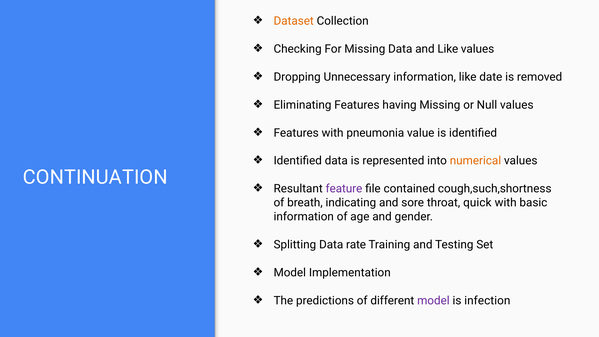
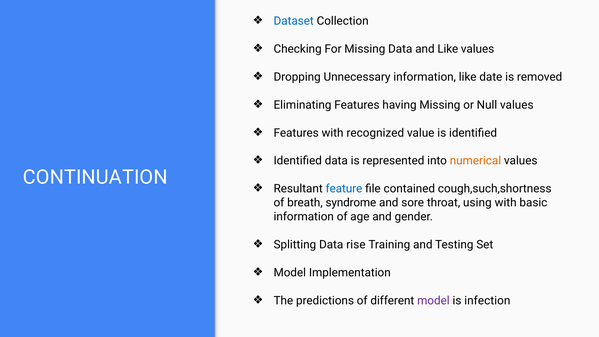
Dataset colour: orange -> blue
pneumonia: pneumonia -> recognized
feature colour: purple -> blue
indicating: indicating -> syndrome
quick: quick -> using
rate: rate -> rise
